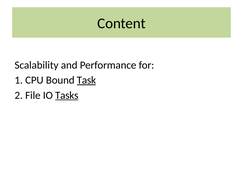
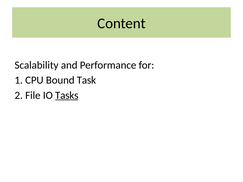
Task underline: present -> none
